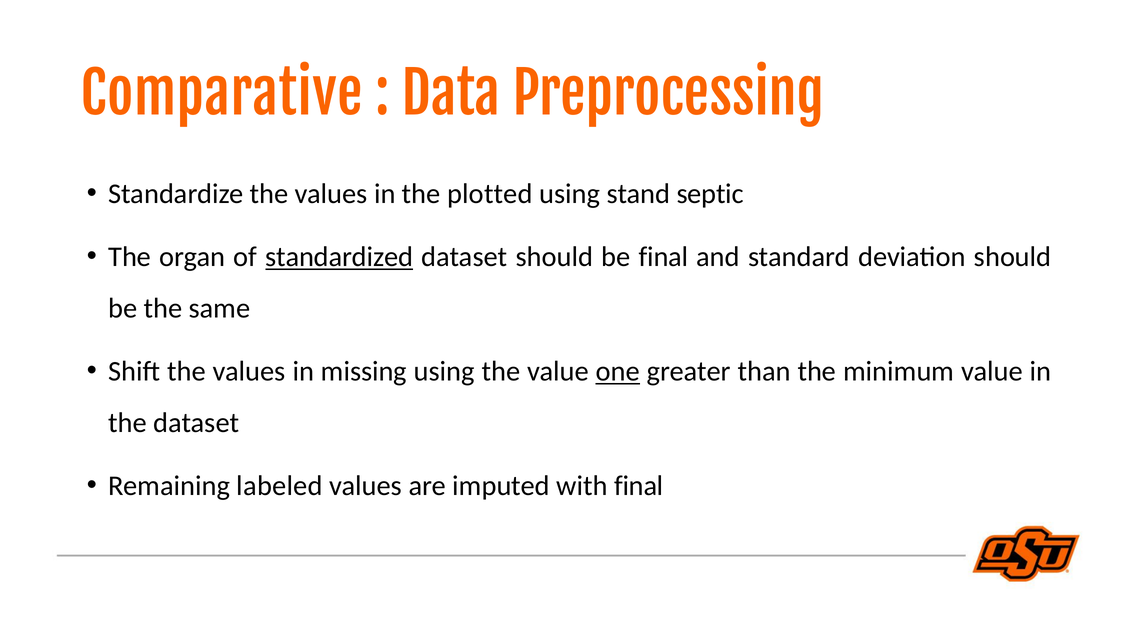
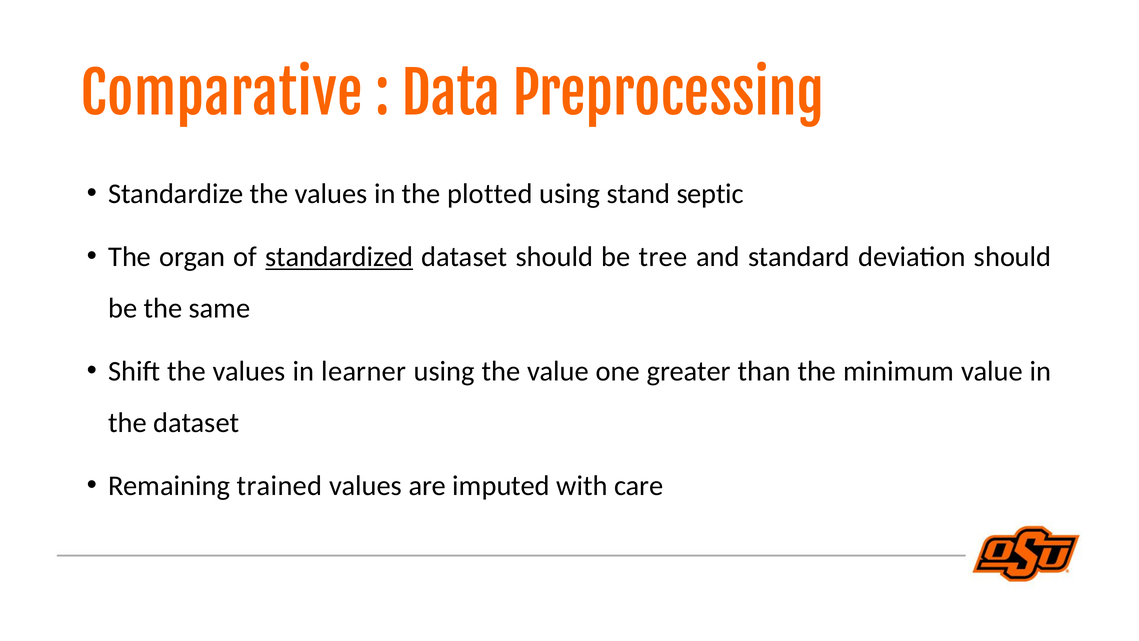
be final: final -> tree
missing: missing -> learner
one underline: present -> none
labeled: labeled -> trained
with final: final -> care
